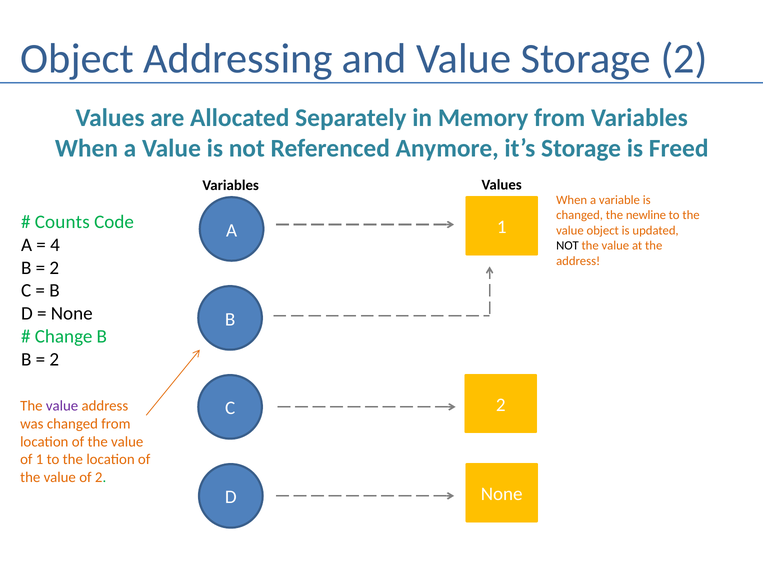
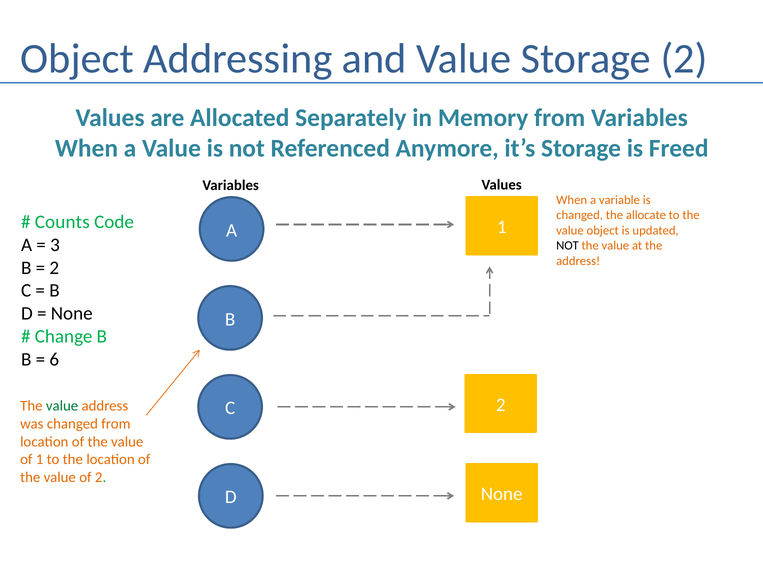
newline: newline -> allocate
4: 4 -> 3
2 at (54, 359): 2 -> 6
value at (62, 406) colour: purple -> green
